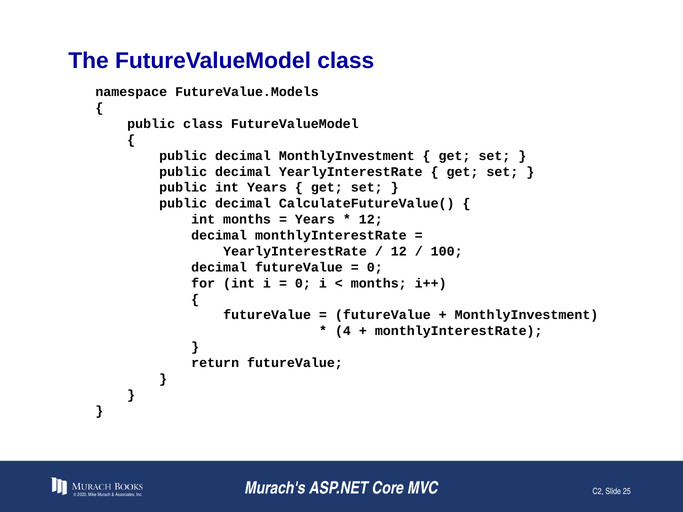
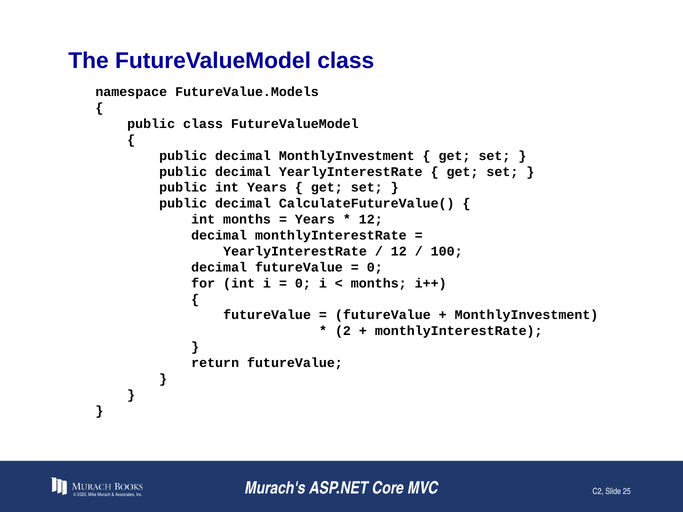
4: 4 -> 2
